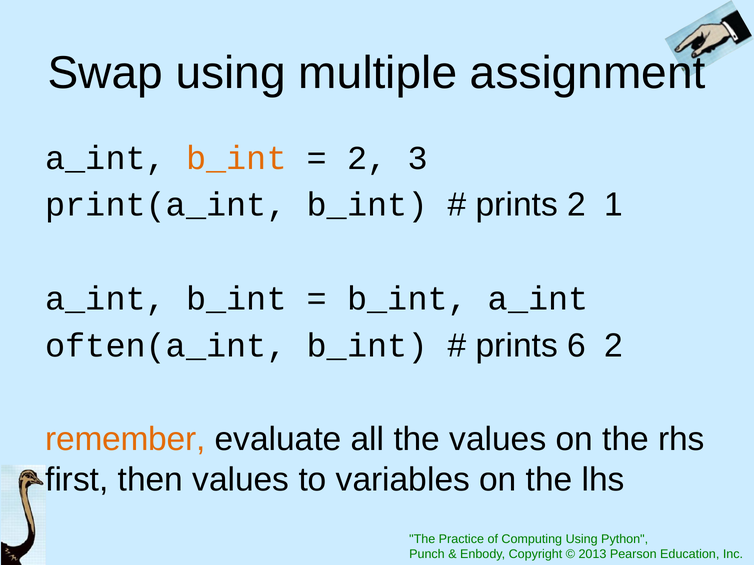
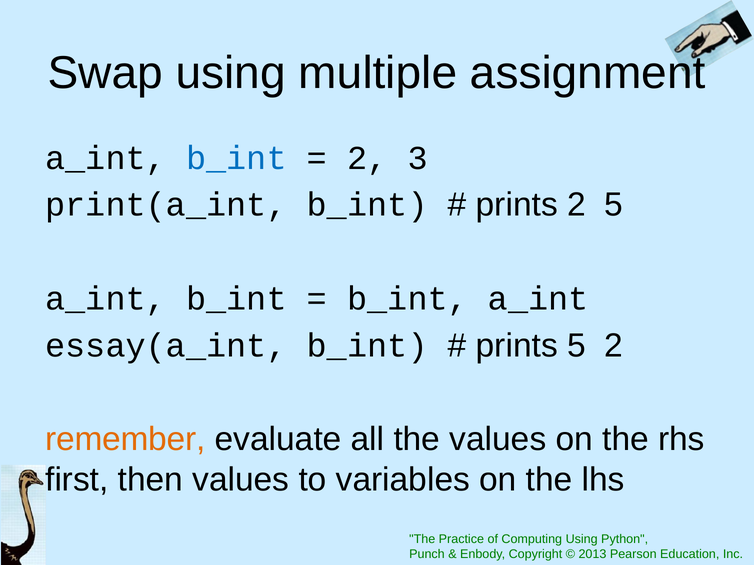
b_int at (236, 158) colour: orange -> blue
2 1: 1 -> 5
often(a_int: often(a_int -> essay(a_int
prints 6: 6 -> 5
